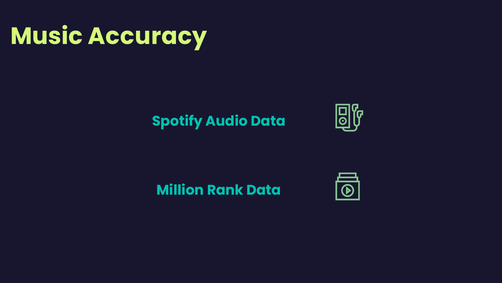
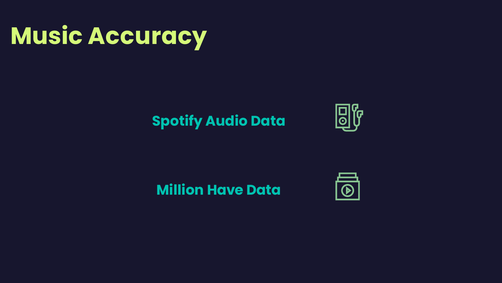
Rank: Rank -> Have
